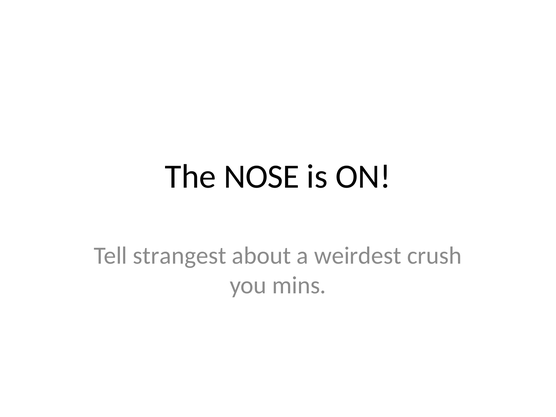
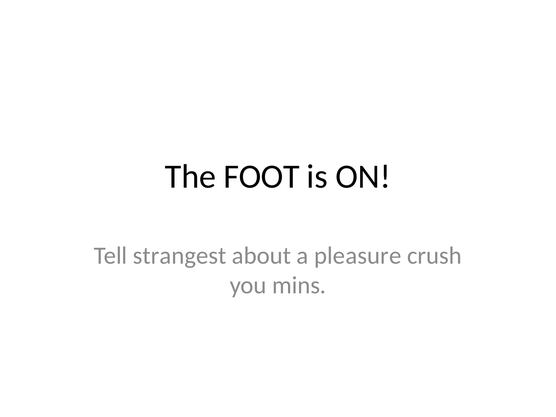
NOSE: NOSE -> FOOT
weirdest: weirdest -> pleasure
